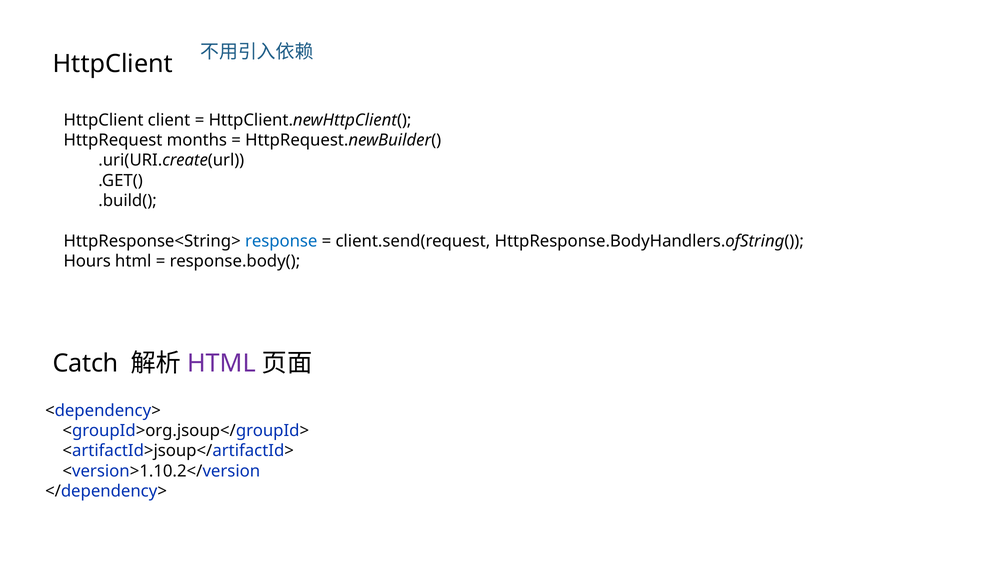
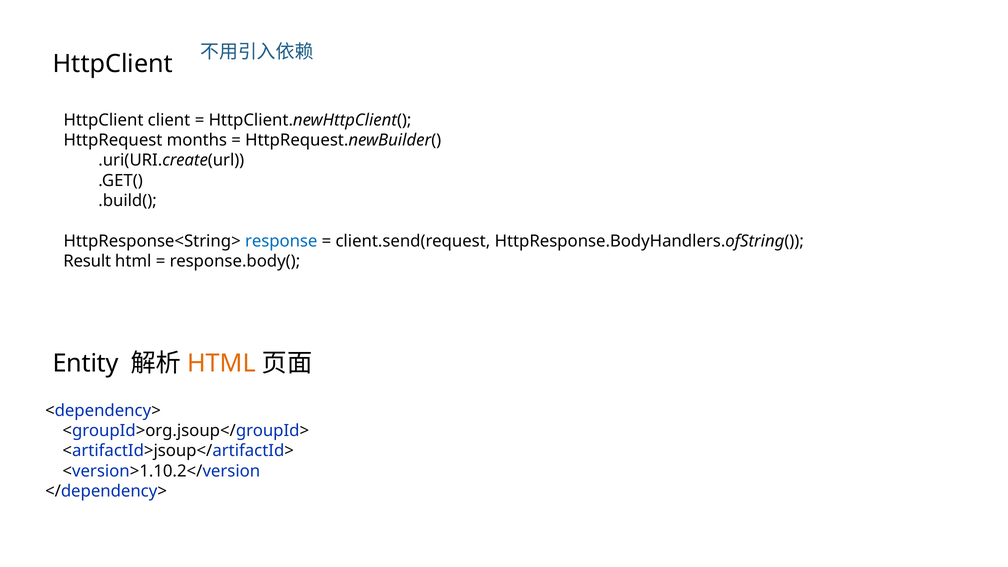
Hours: Hours -> Result
Catch: Catch -> Entity
HTML at (221, 364) colour: purple -> orange
